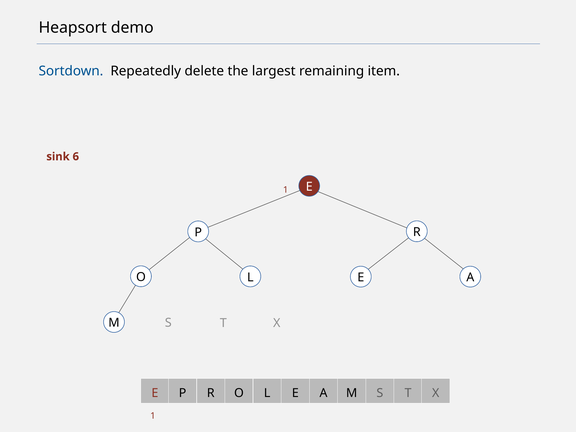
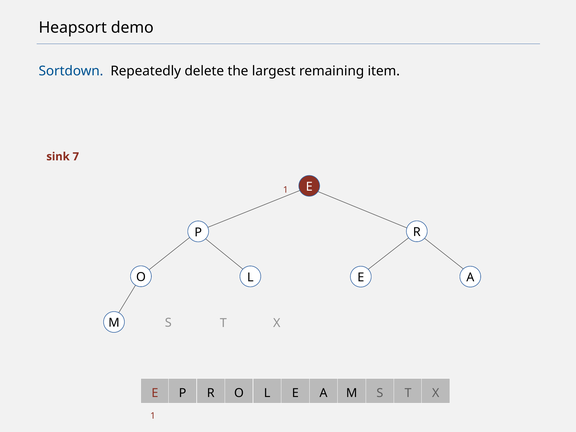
6: 6 -> 7
